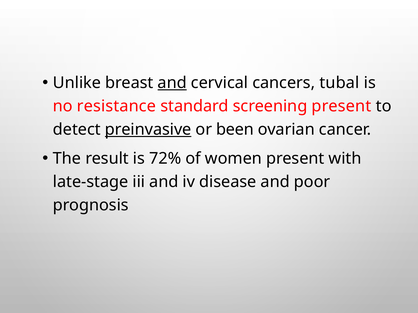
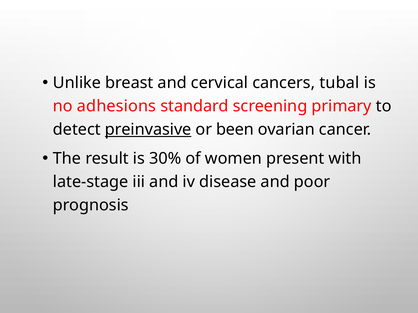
and at (172, 83) underline: present -> none
resistance: resistance -> adhesions
screening present: present -> primary
72%: 72% -> 30%
